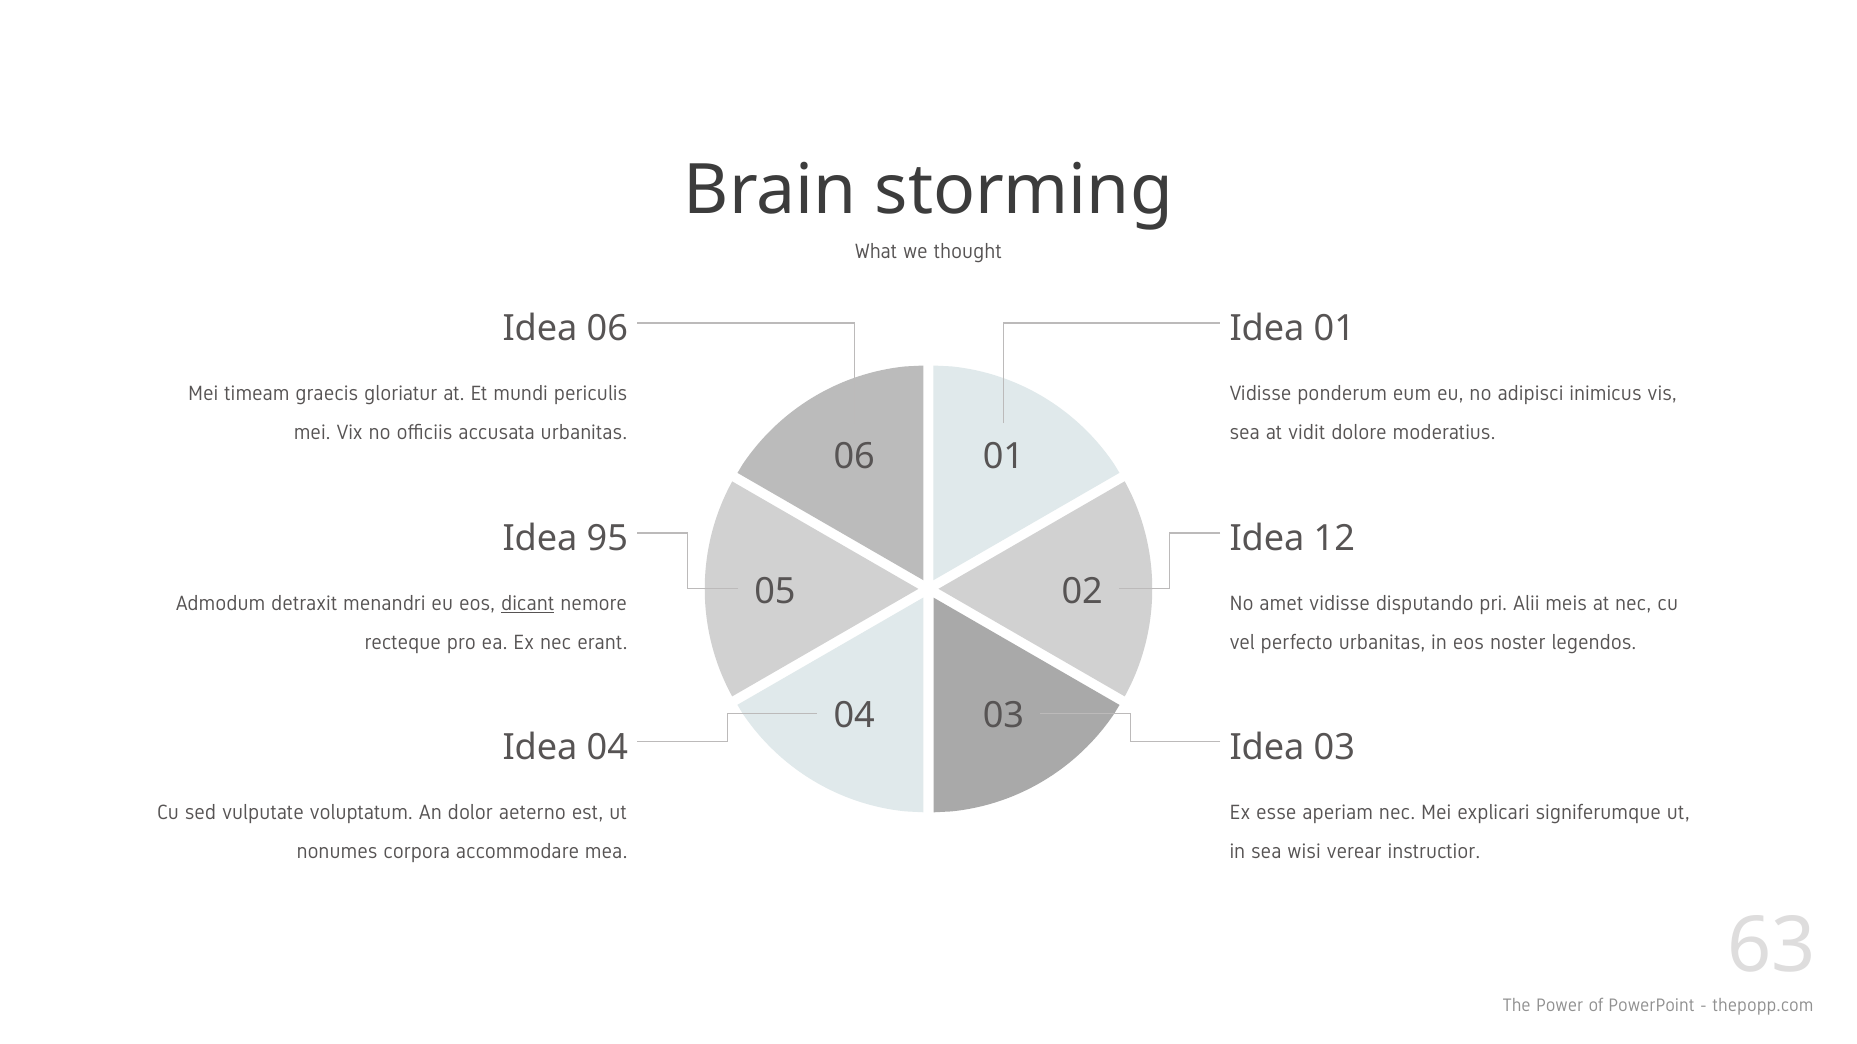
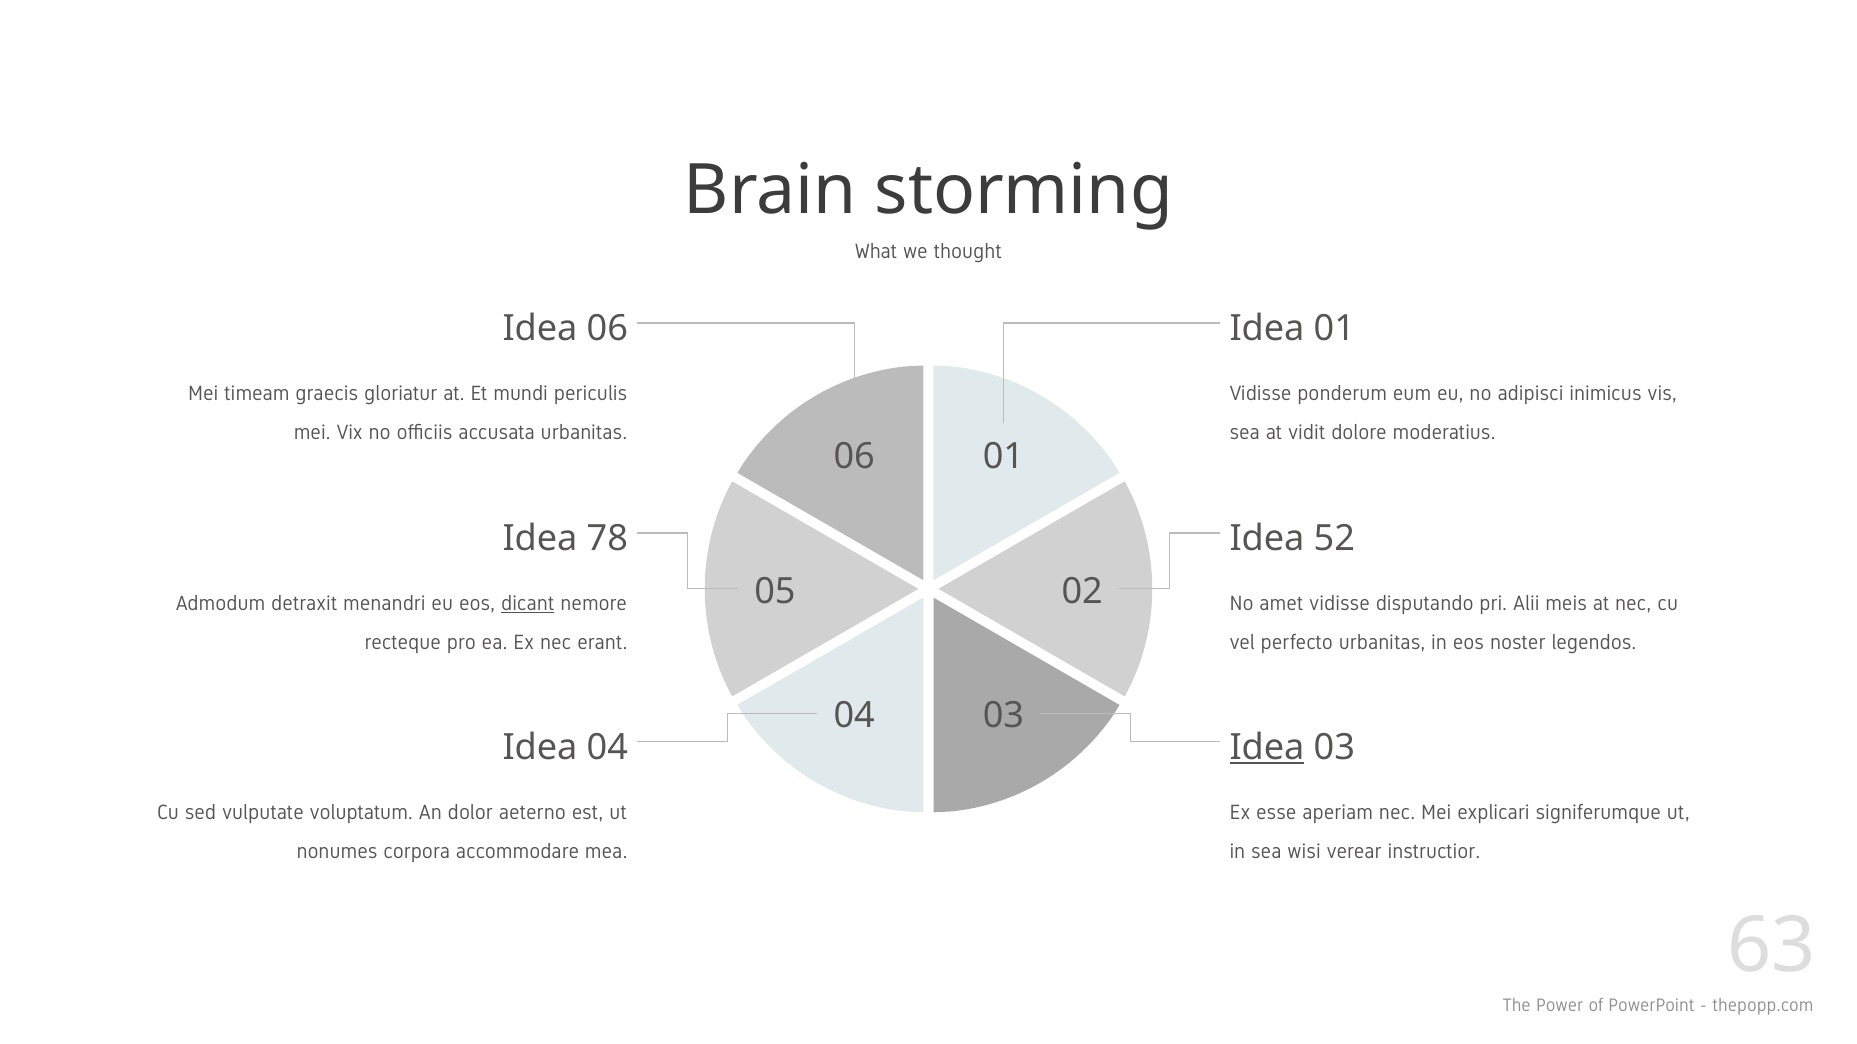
95: 95 -> 78
12: 12 -> 52
Idea at (1267, 748) underline: none -> present
